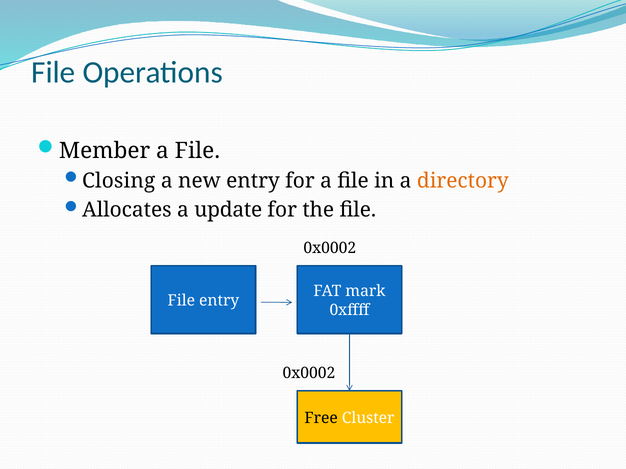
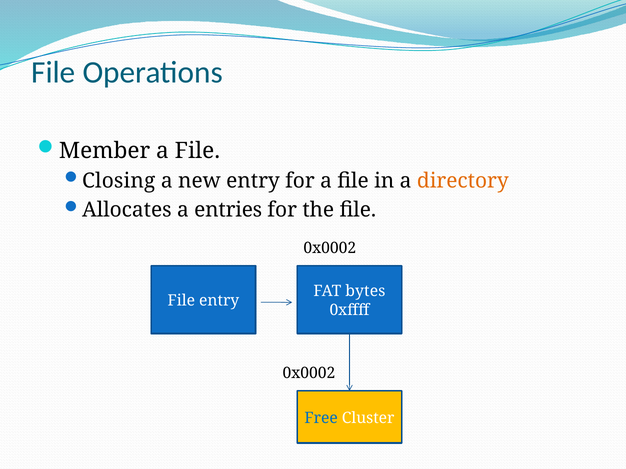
update: update -> entries
mark: mark -> bytes
Free colour: black -> blue
